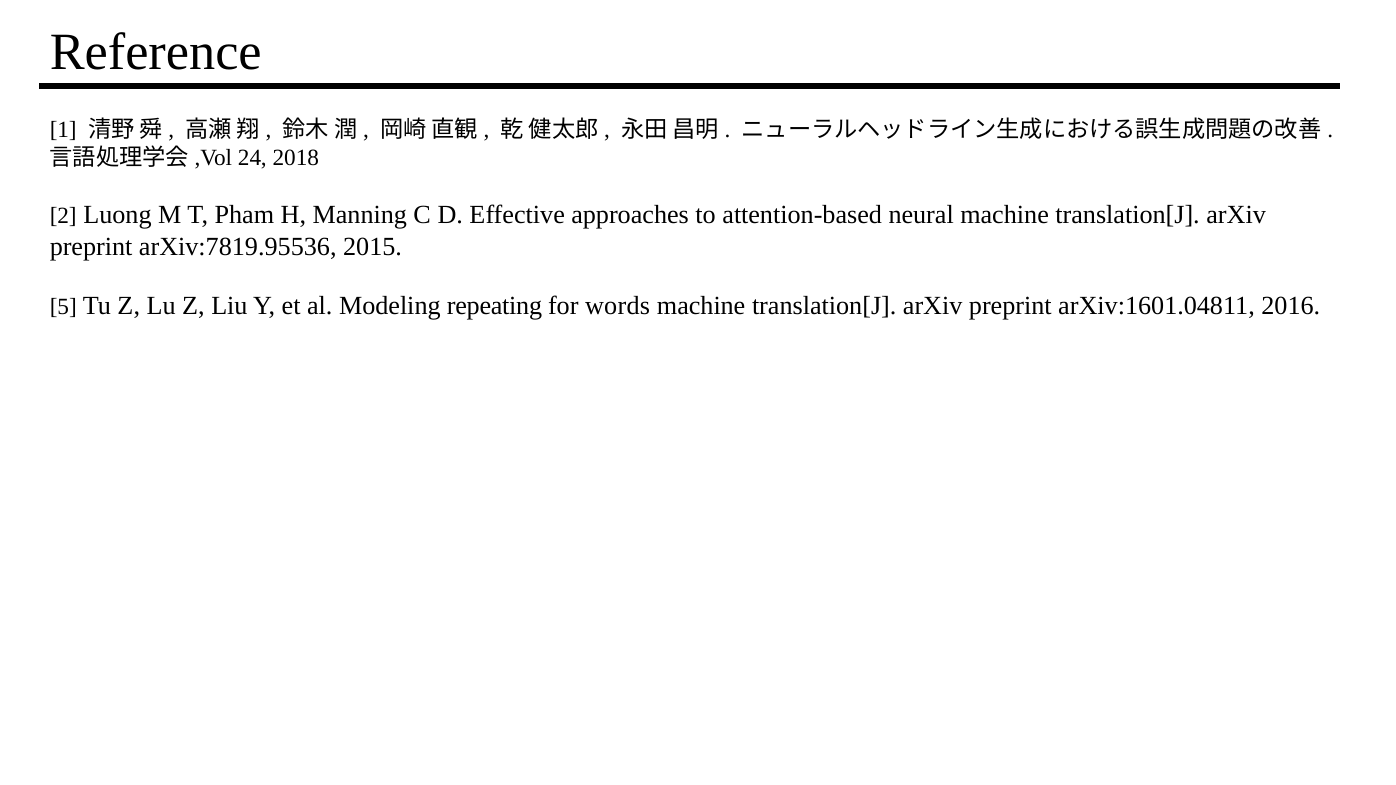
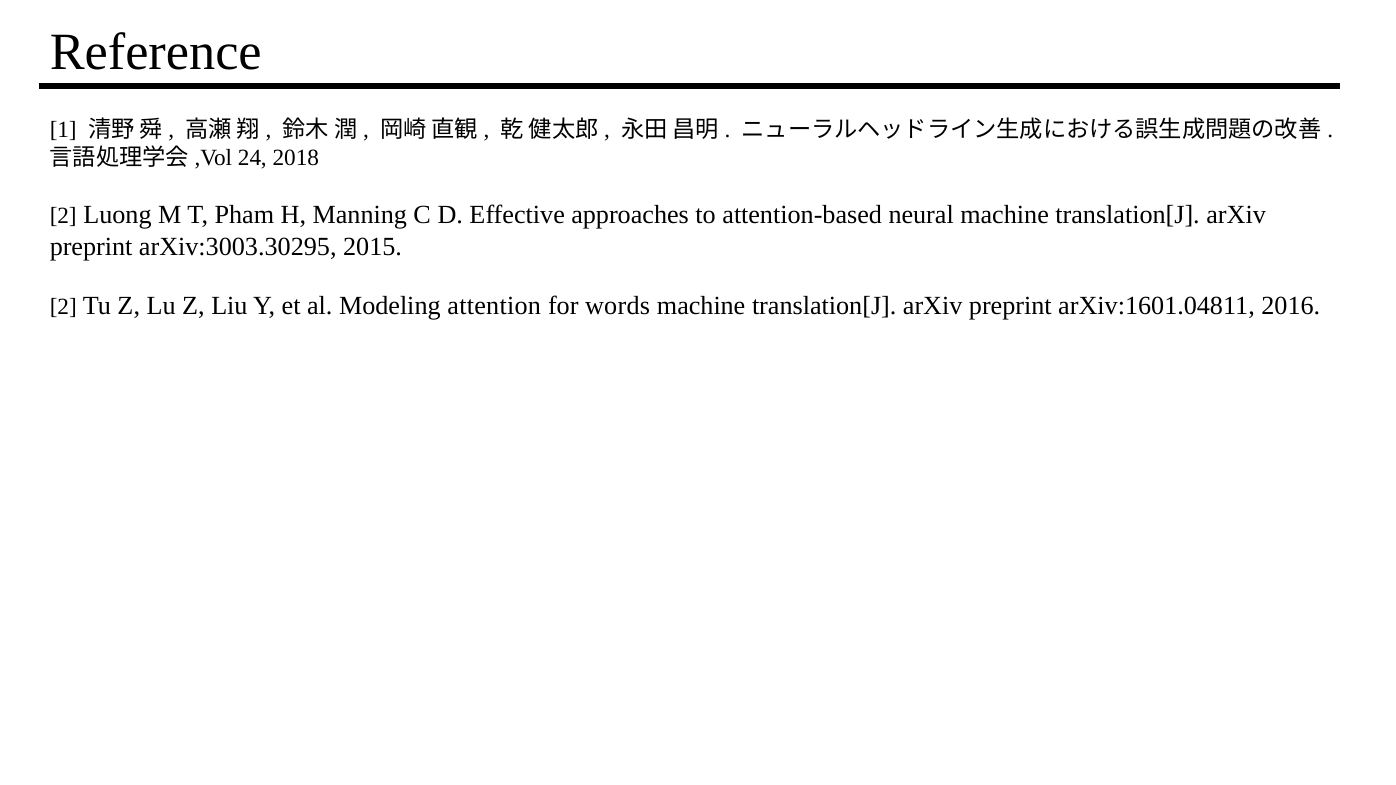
arXiv:7819.95536: arXiv:7819.95536 -> arXiv:3003.30295
5 at (63, 307): 5 -> 2
repeating: repeating -> attention
